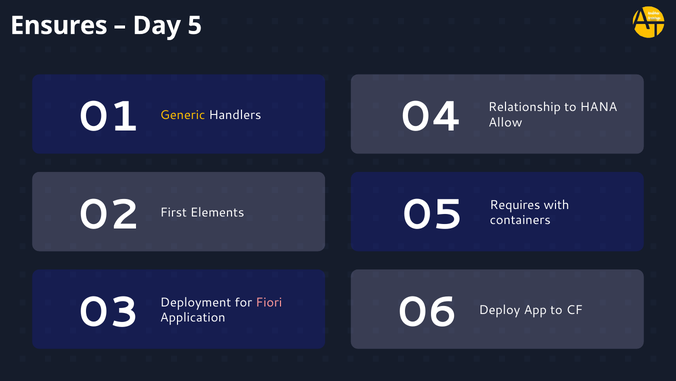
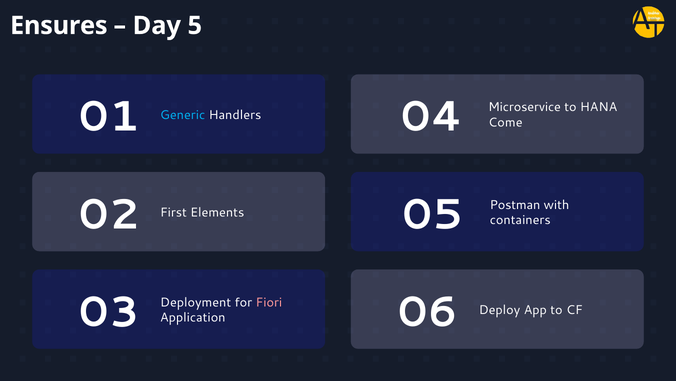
Relationship: Relationship -> Microservice
Generic colour: yellow -> light blue
Allow: Allow -> Come
Requires: Requires -> Postman
